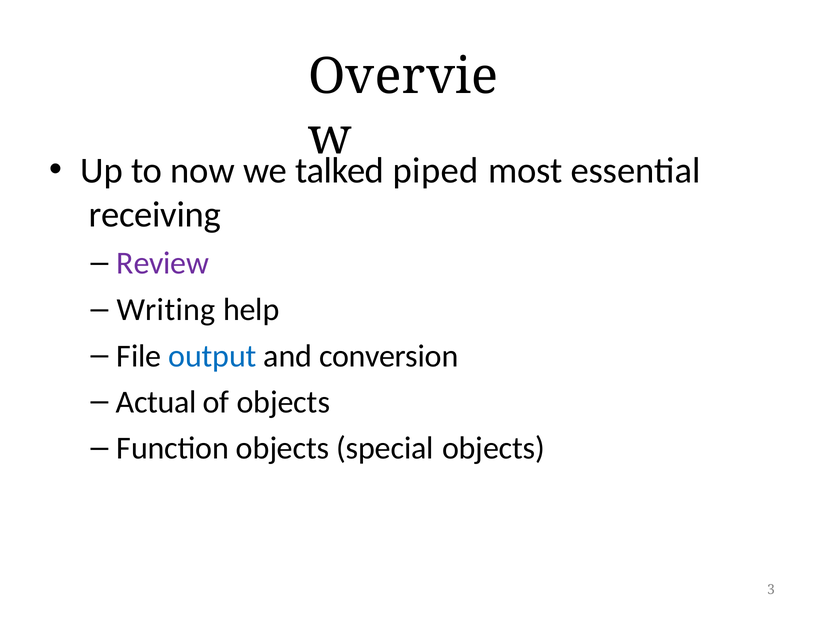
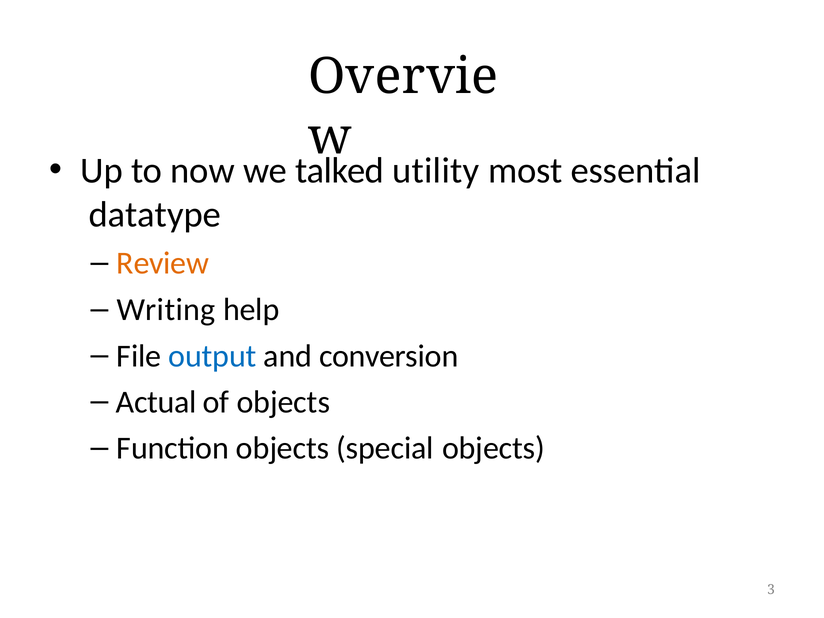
piped: piped -> utility
receiving: receiving -> datatype
Review colour: purple -> orange
